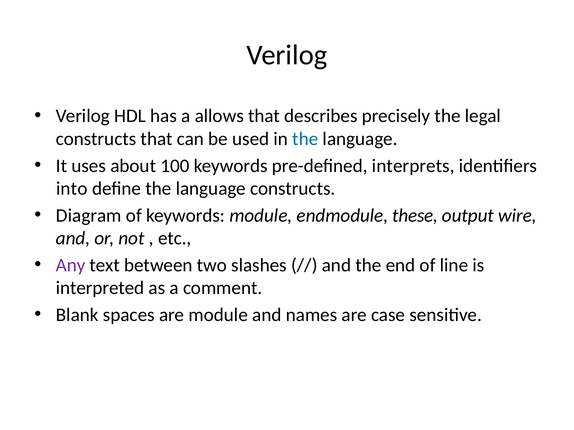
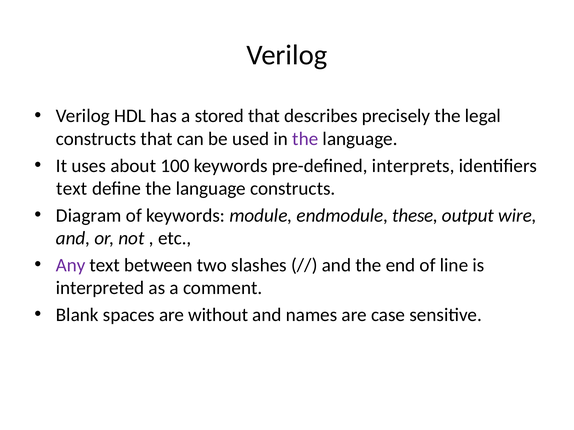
allows: allows -> stored
the at (305, 139) colour: blue -> purple
into at (72, 189): into -> text
are module: module -> without
